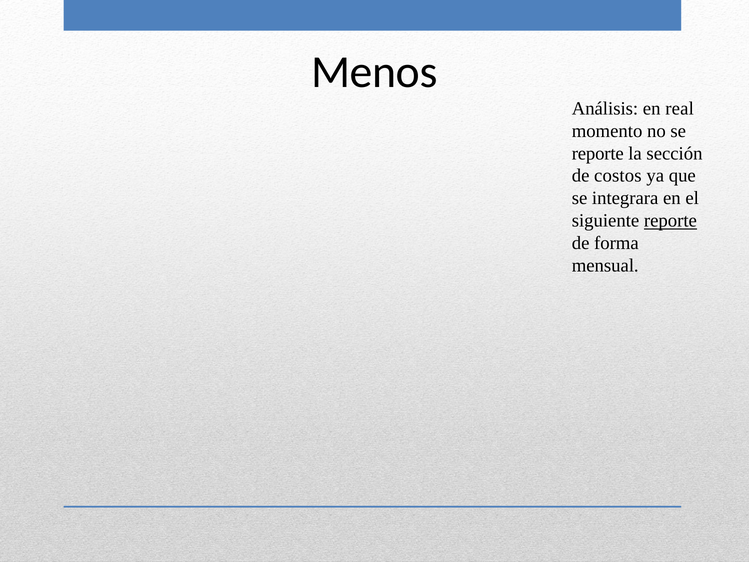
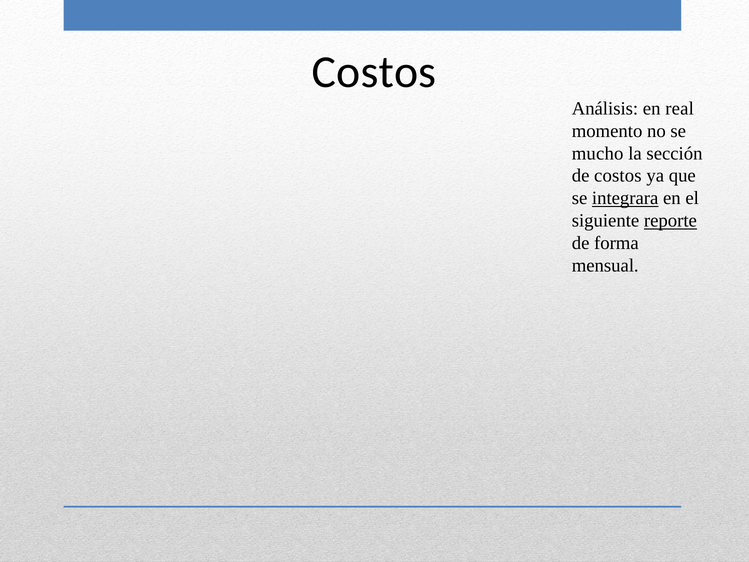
Menos at (374, 72): Menos -> Costos
reporte at (598, 153): reporte -> mucho
integrara underline: none -> present
